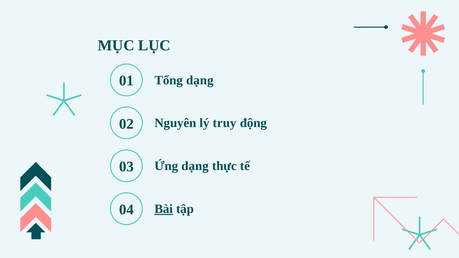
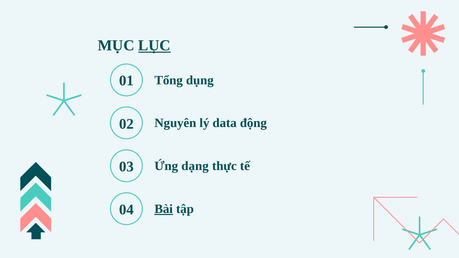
LỤC underline: none -> present
Tổng dạng: dạng -> dụng
truy: truy -> data
